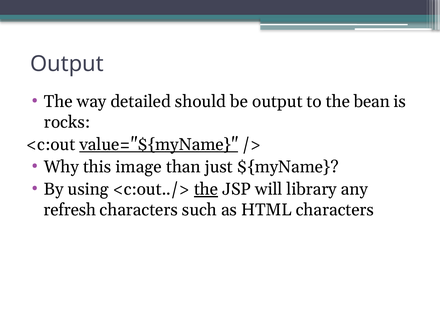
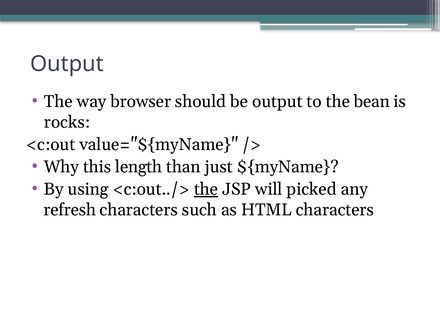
detailed: detailed -> browser
value="${myName underline: present -> none
image: image -> length
library: library -> picked
